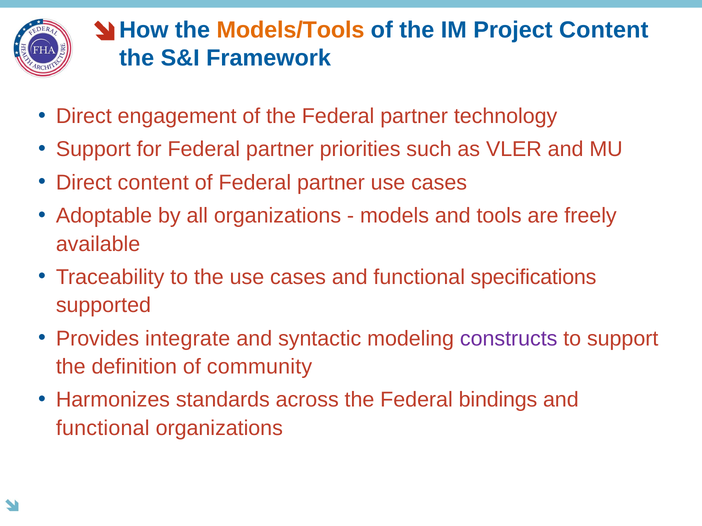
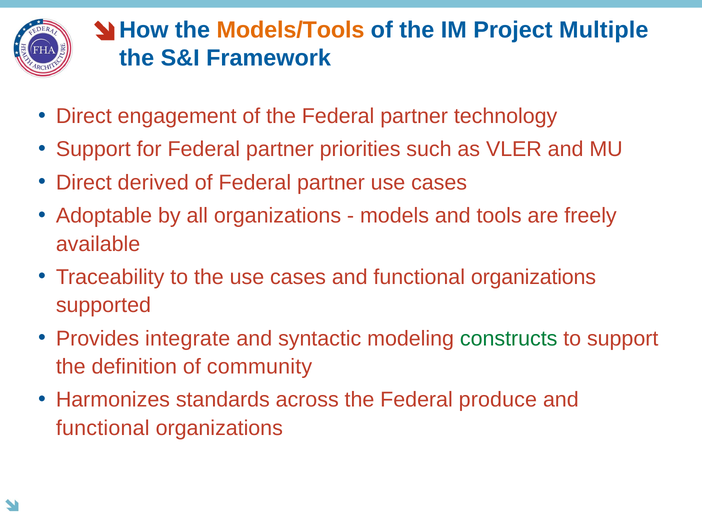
Project Content: Content -> Multiple
Direct content: content -> derived
cases and functional specifications: specifications -> organizations
constructs colour: purple -> green
bindings: bindings -> produce
